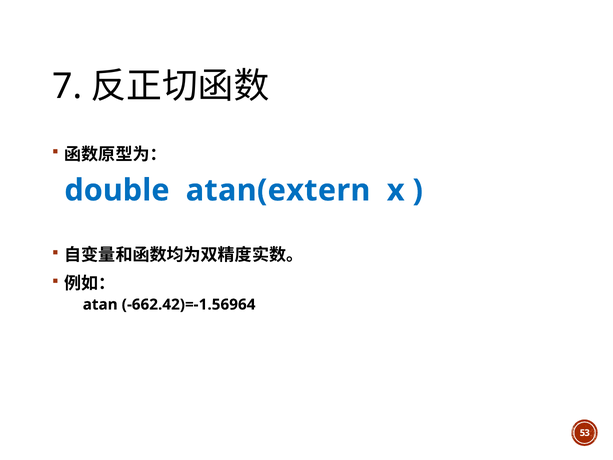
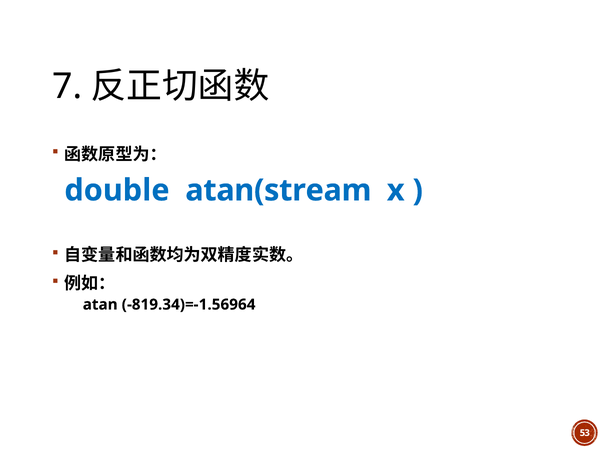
atan(extern: atan(extern -> atan(stream
-662.42)=-1.56964: -662.42)=-1.56964 -> -819.34)=-1.56964
